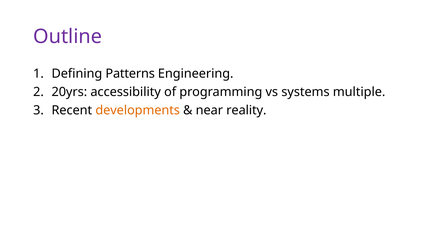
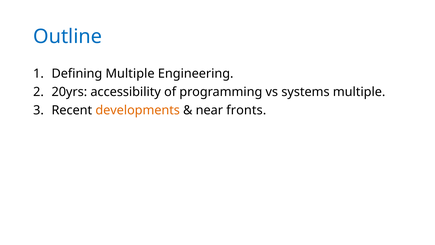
Outline colour: purple -> blue
Defining Patterns: Patterns -> Multiple
reality: reality -> fronts
